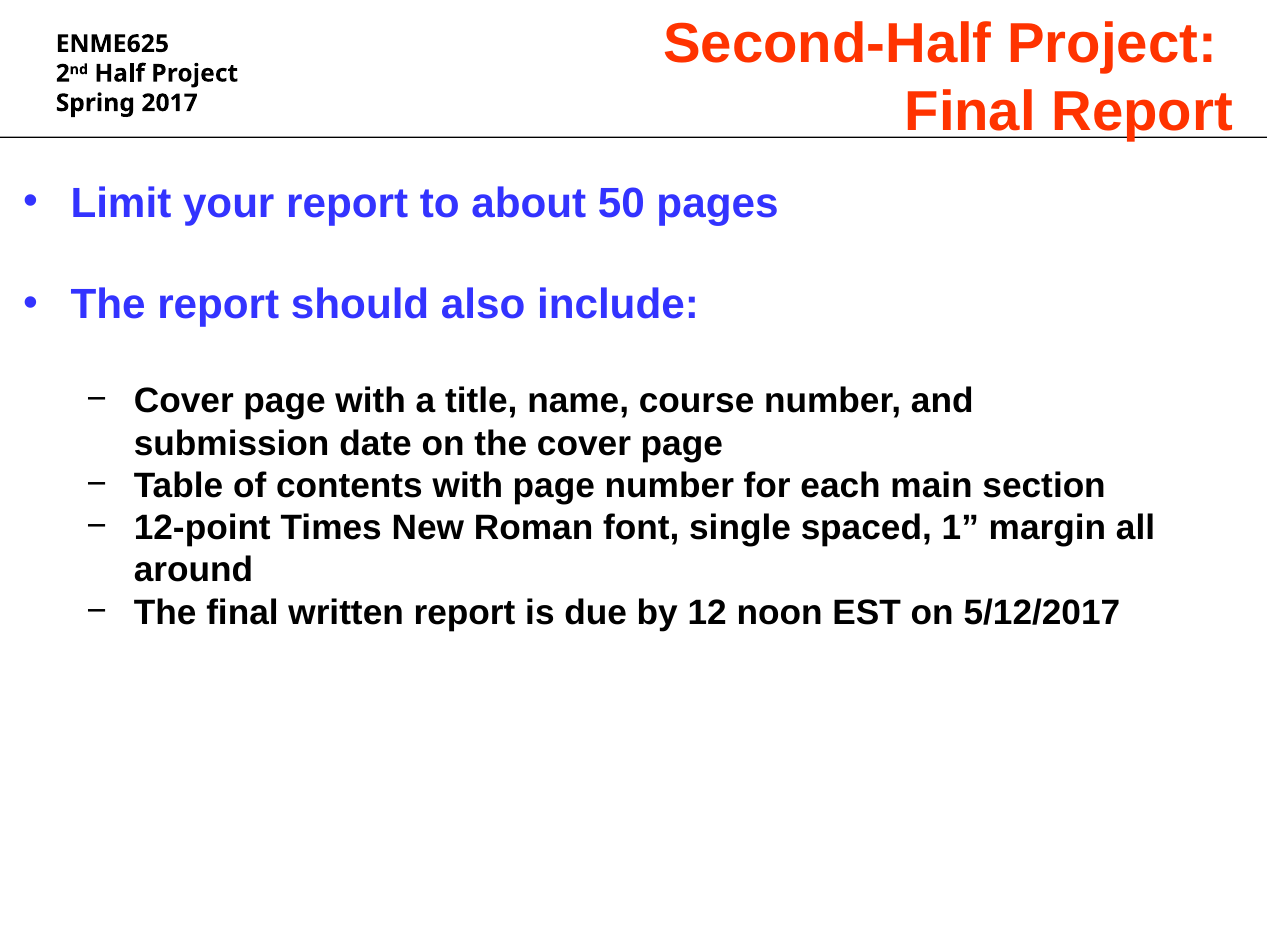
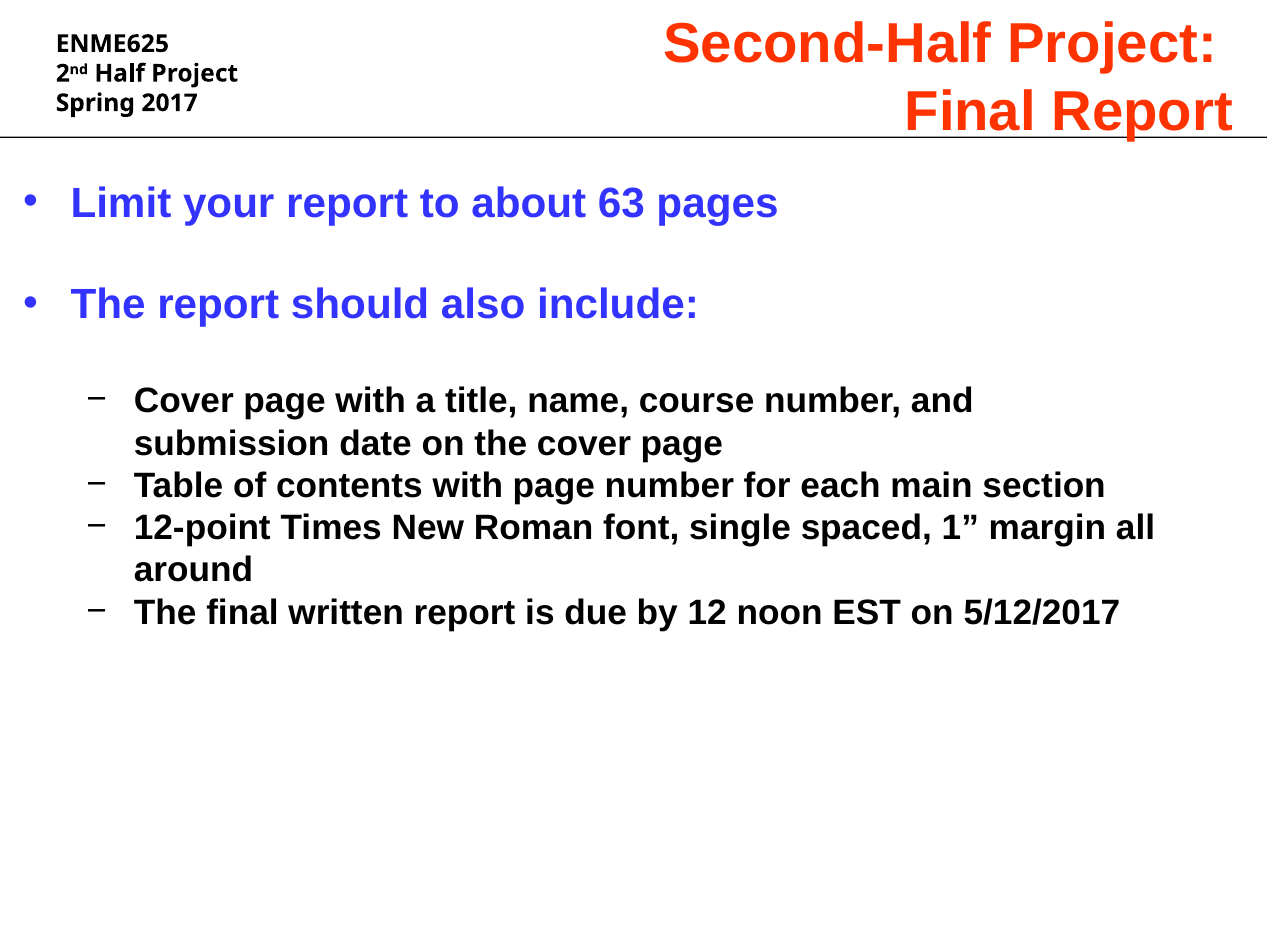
50: 50 -> 63
